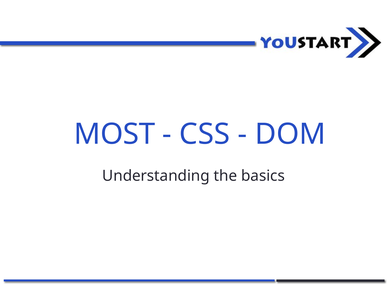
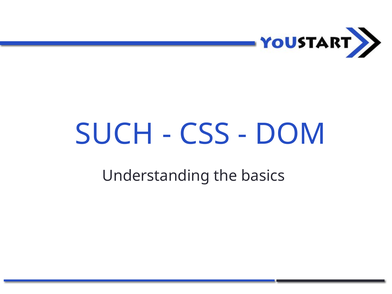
MOST: MOST -> SUCH
